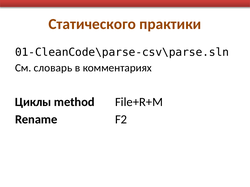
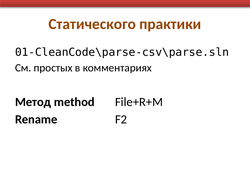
словарь: словарь -> простых
Циклы: Циклы -> Метод
